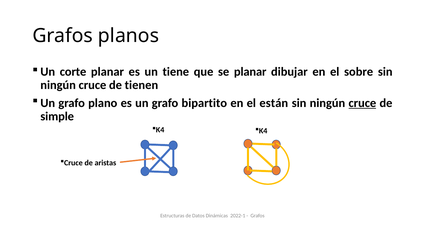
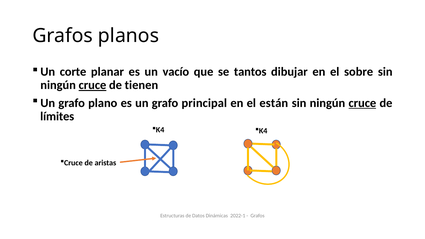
tiene: tiene -> vacío
se planar: planar -> tantos
cruce at (92, 85) underline: none -> present
bipartito: bipartito -> principal
simple: simple -> límites
